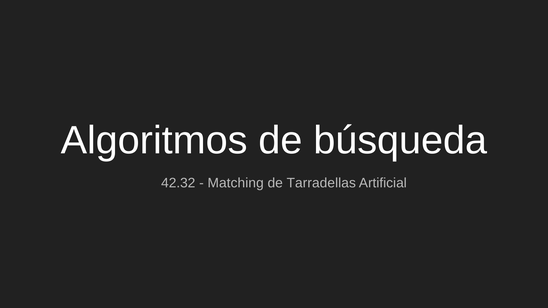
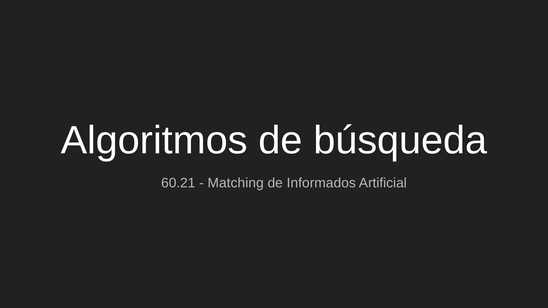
42.32: 42.32 -> 60.21
Tarradellas: Tarradellas -> Informados
